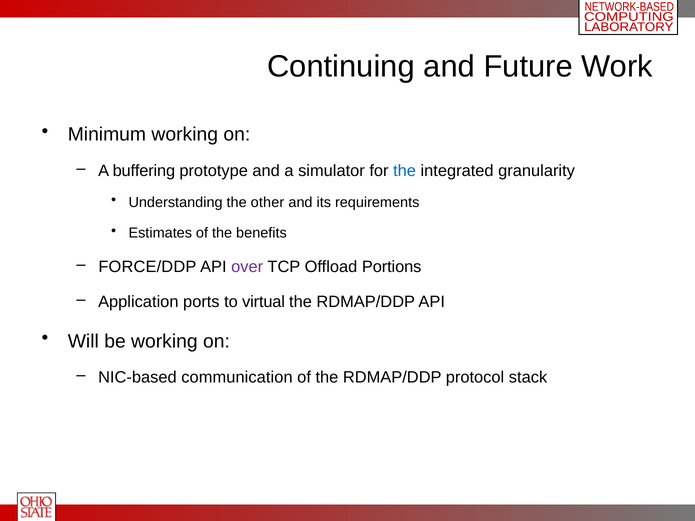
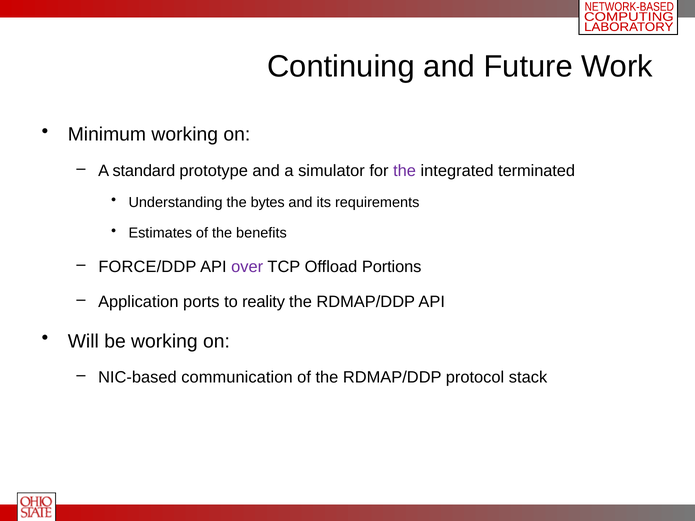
buffering: buffering -> standard
the at (405, 171) colour: blue -> purple
granularity: granularity -> terminated
other: other -> bytes
virtual: virtual -> reality
